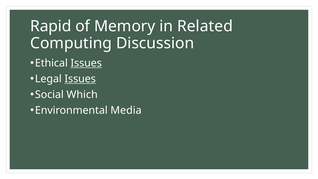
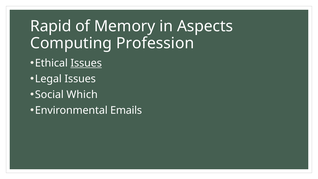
Related: Related -> Aspects
Discussion: Discussion -> Profession
Issues at (80, 79) underline: present -> none
Media: Media -> Emails
